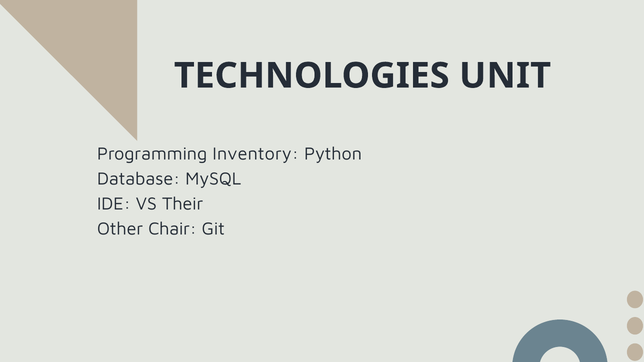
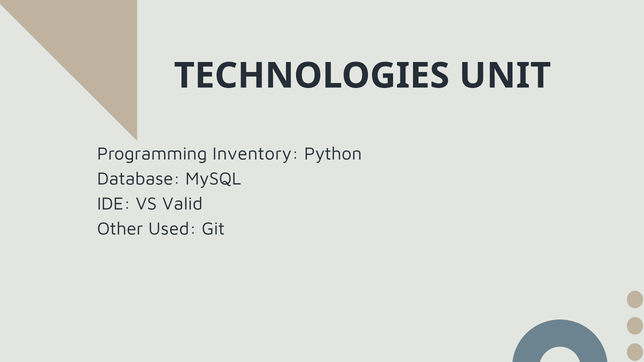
Their: Their -> Valid
Chair: Chair -> Used
